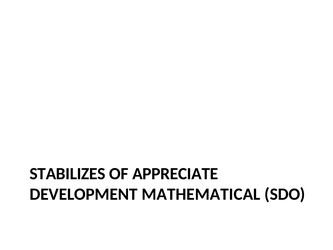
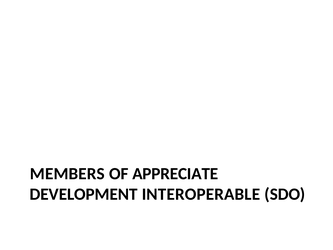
STABILIZES: STABILIZES -> MEMBERS
MATHEMATICAL: MATHEMATICAL -> INTEROPERABLE
